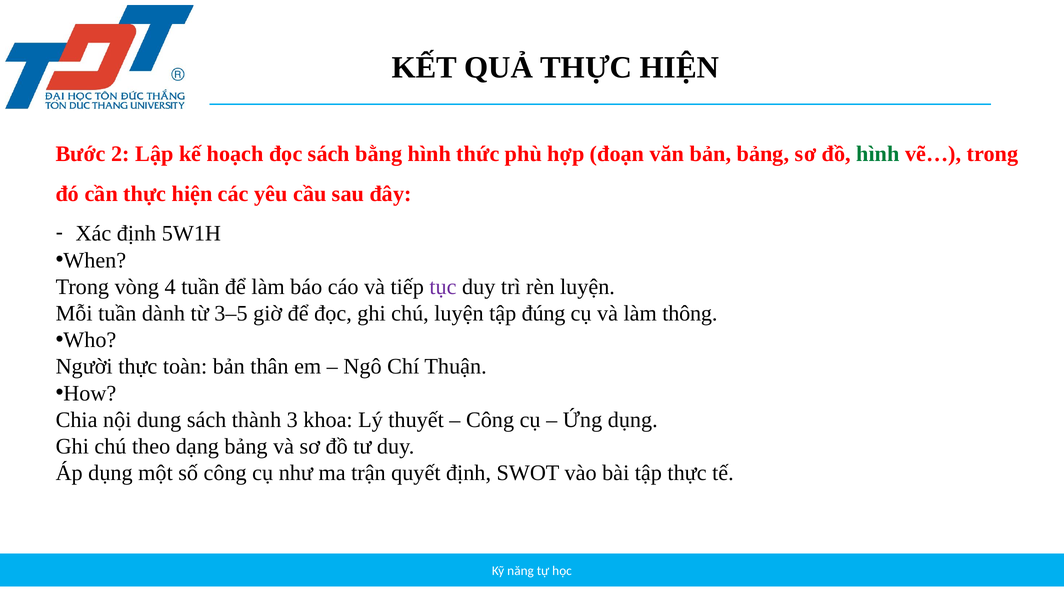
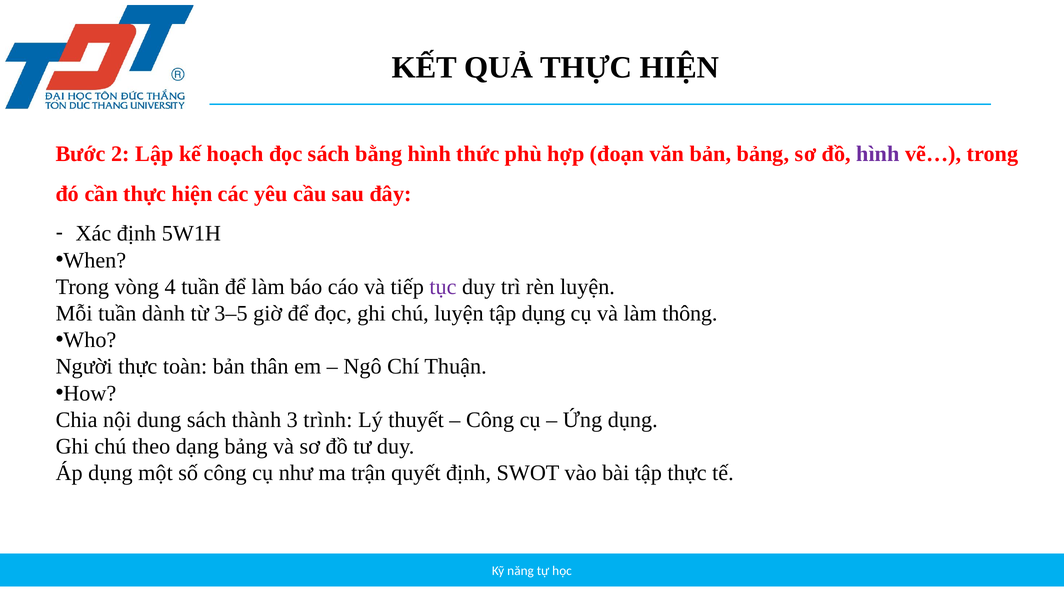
hình at (878, 154) colour: green -> purple
tập đúng: đúng -> dụng
khoa: khoa -> trình
